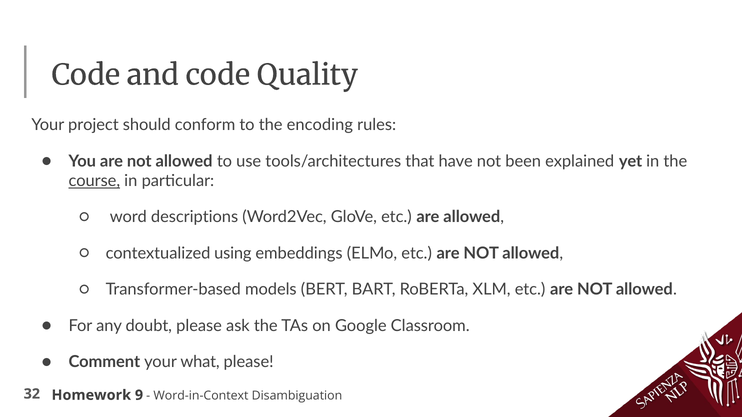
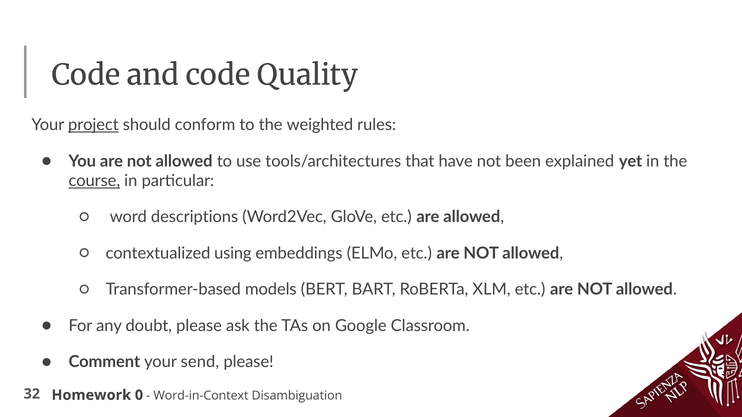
project underline: none -> present
encoding: encoding -> weighted
what: what -> send
9: 9 -> 0
